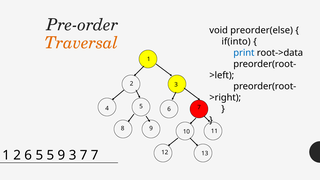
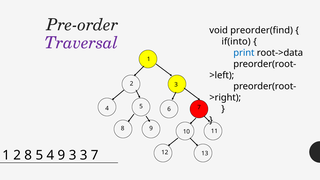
preorder(else: preorder(else -> preorder(find
Traversal colour: orange -> purple
2 6: 6 -> 8
5 5: 5 -> 4
9 3 7: 7 -> 3
